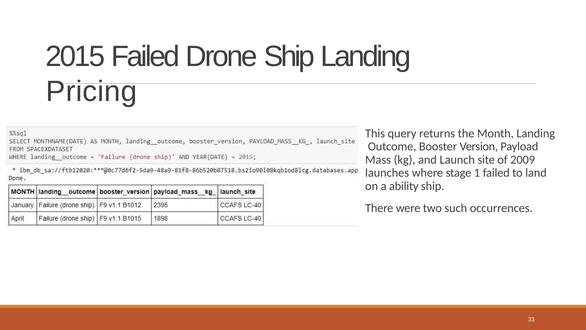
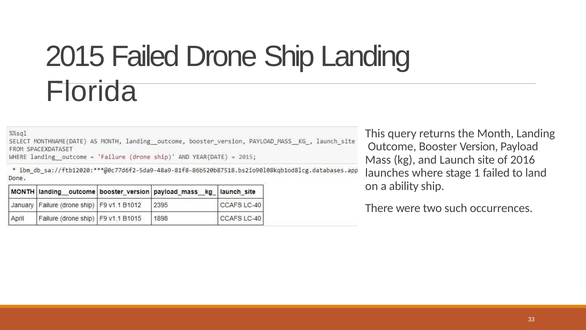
Pricing: Pricing -> Florida
2009: 2009 -> 2016
